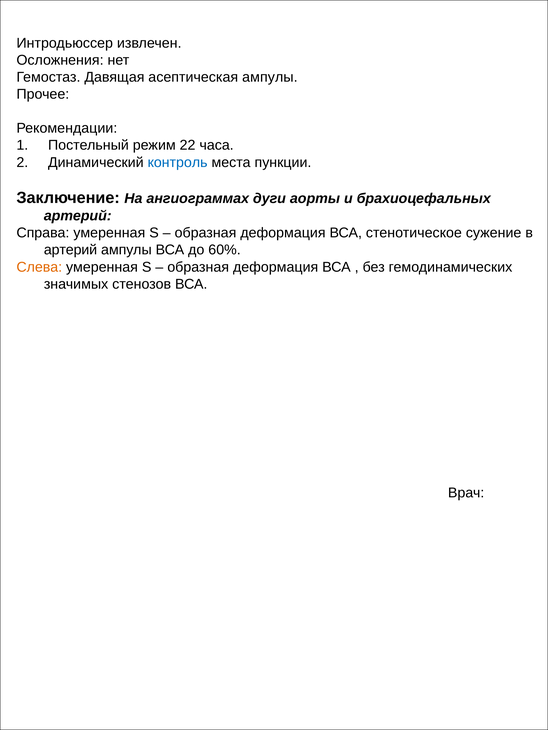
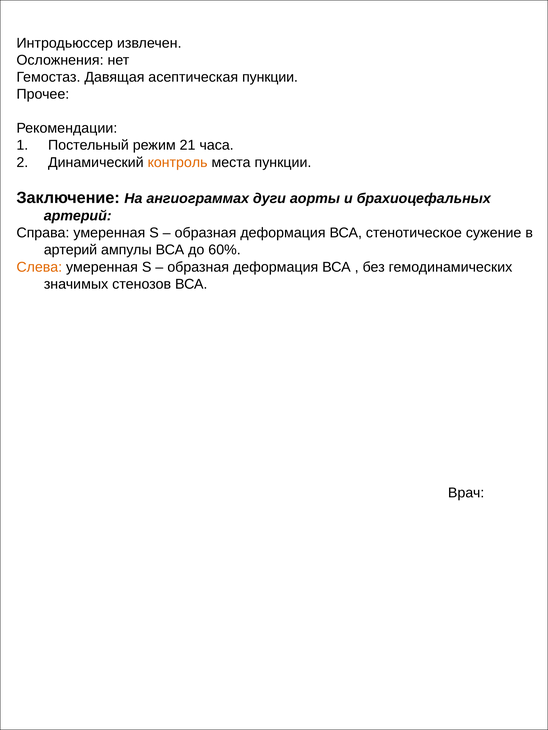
асептическая ампулы: ампулы -> пункции
22: 22 -> 21
контроль colour: blue -> orange
